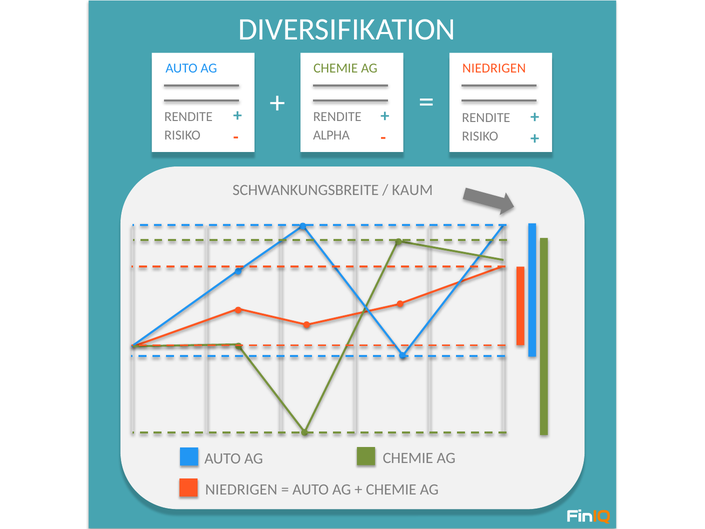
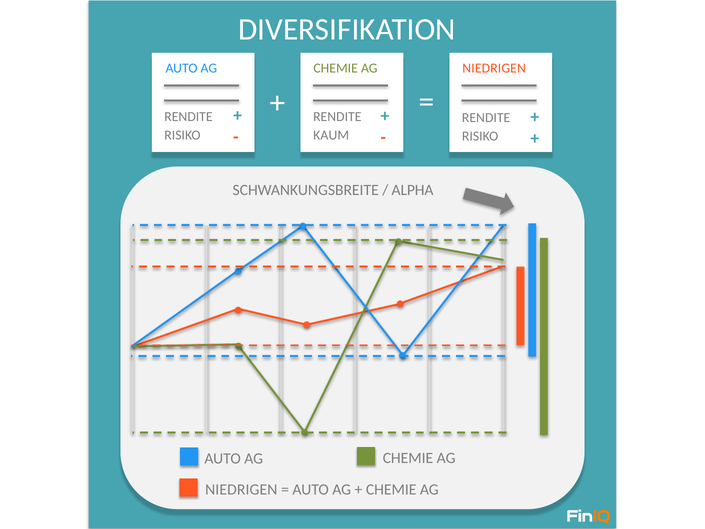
ALPHA: ALPHA -> KAUM
KAUM: KAUM -> ALPHA
